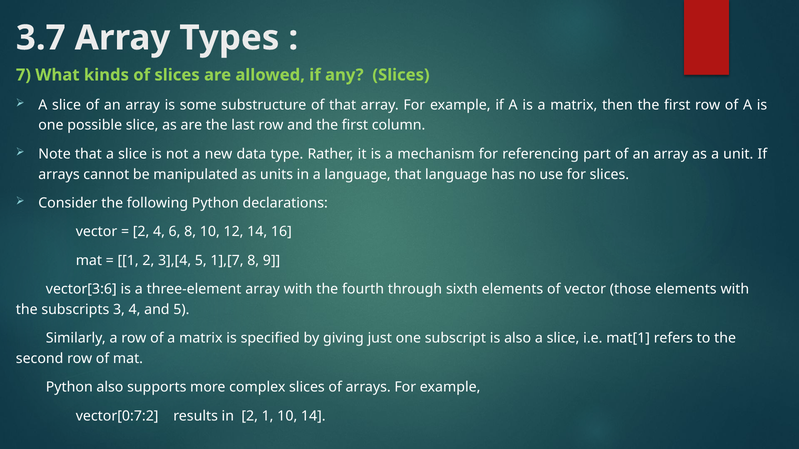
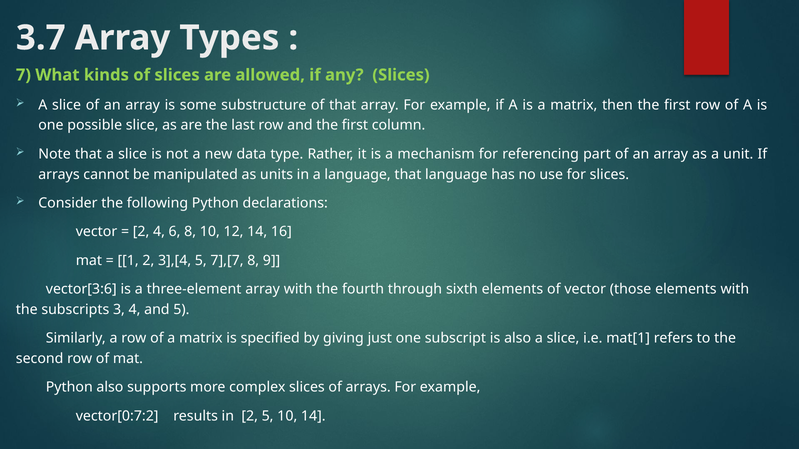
1],[7: 1],[7 -> 7],[7
2 1: 1 -> 5
